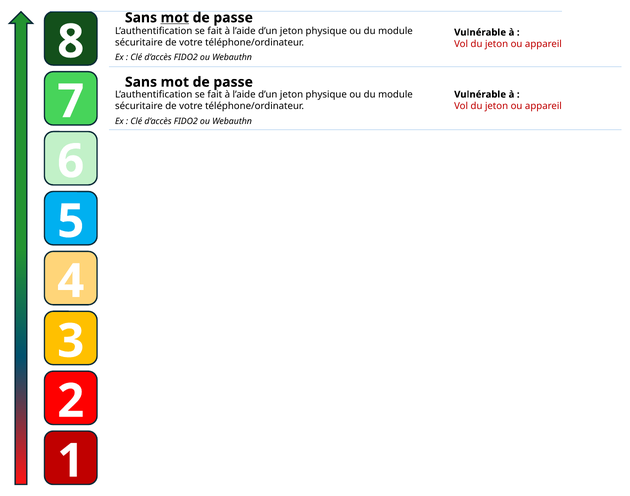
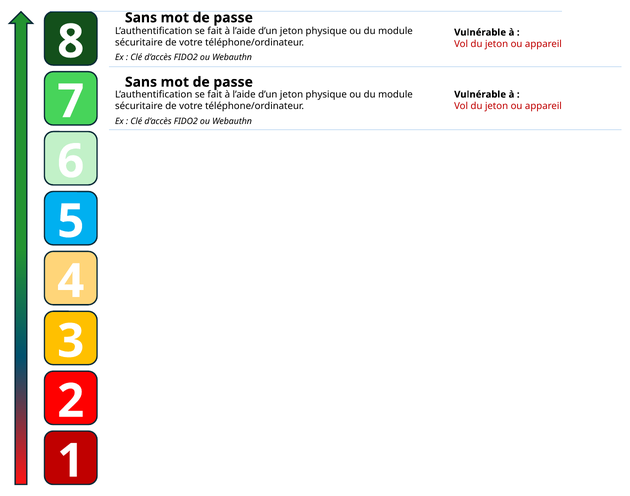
mot at (175, 18) underline: present -> none
